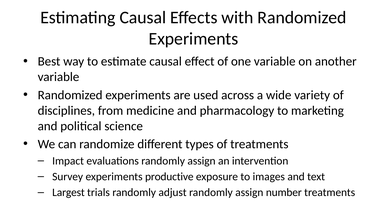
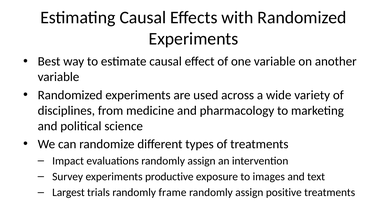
adjust: adjust -> frame
number: number -> positive
